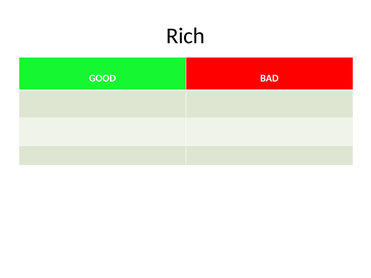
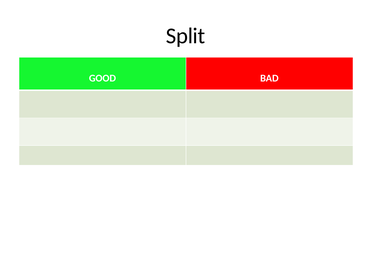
Rich: Rich -> Split
